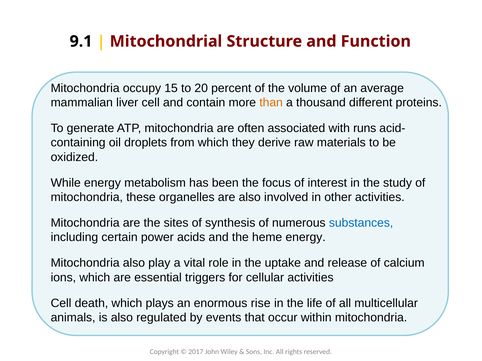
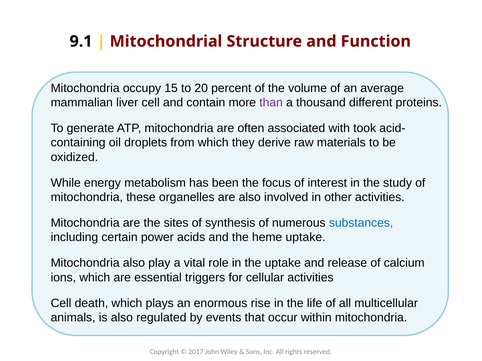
than colour: orange -> purple
runs: runs -> took
heme energy: energy -> uptake
